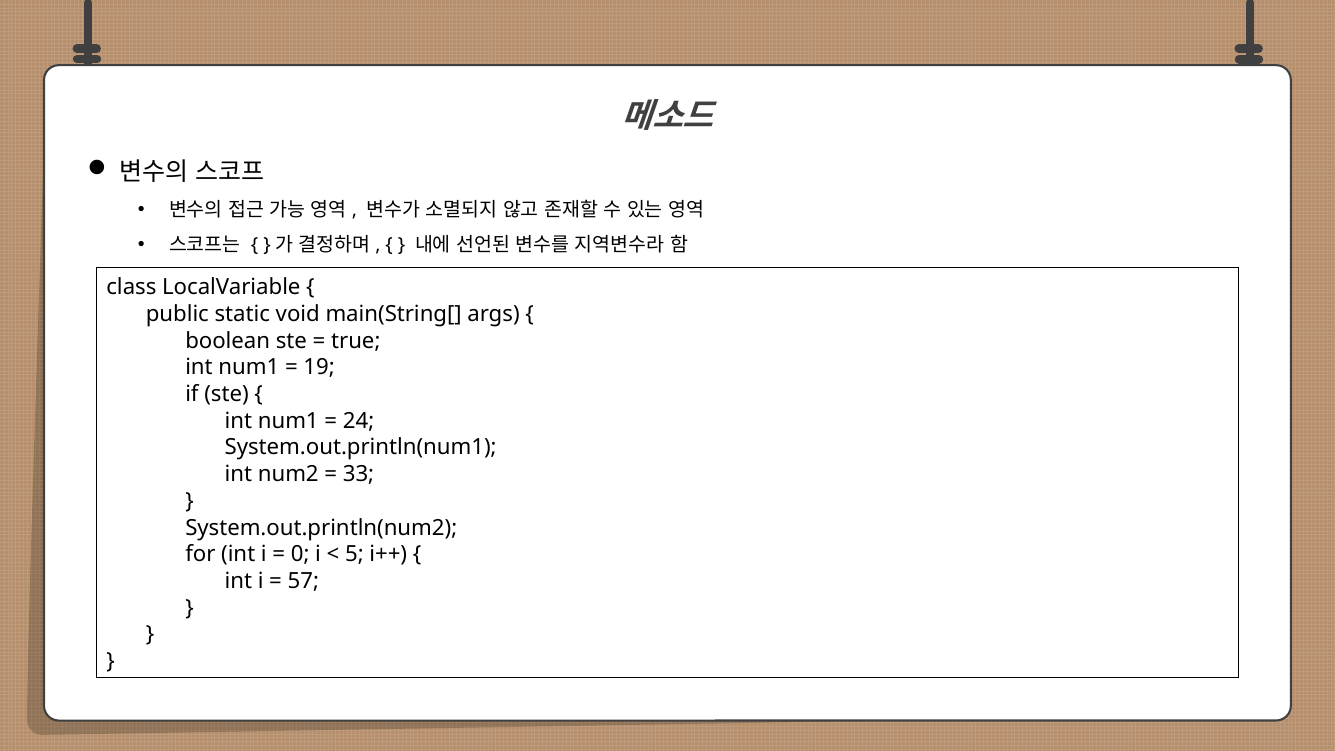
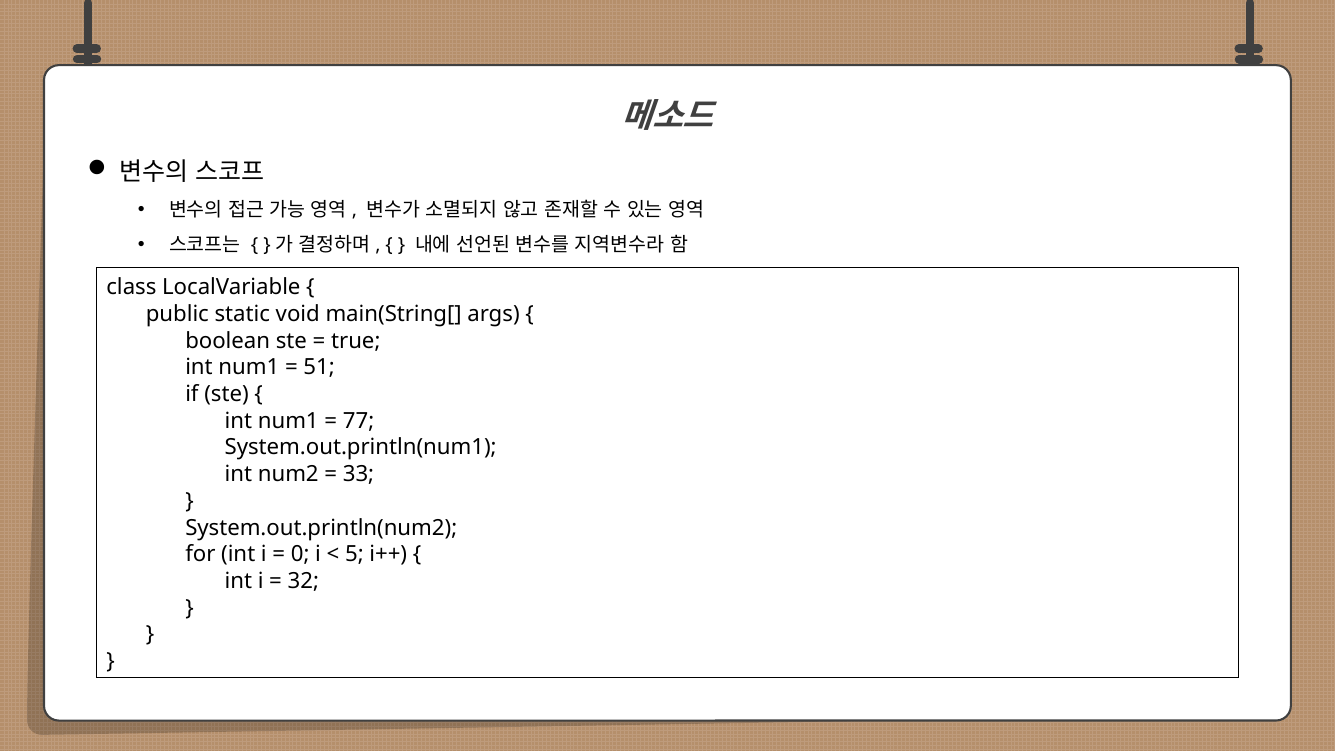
19: 19 -> 51
24: 24 -> 77
57: 57 -> 32
